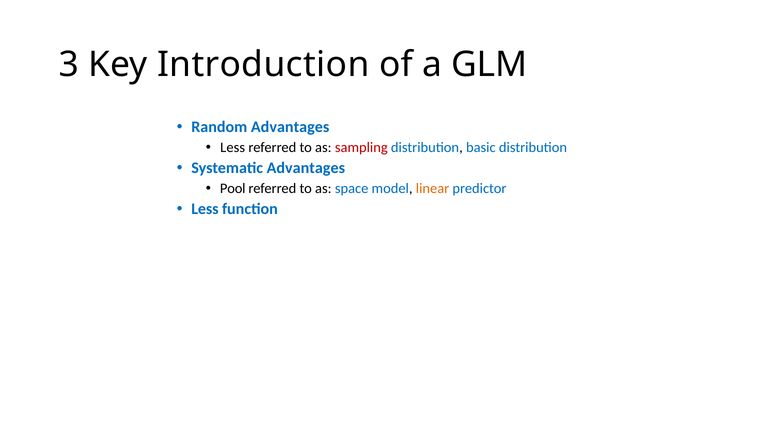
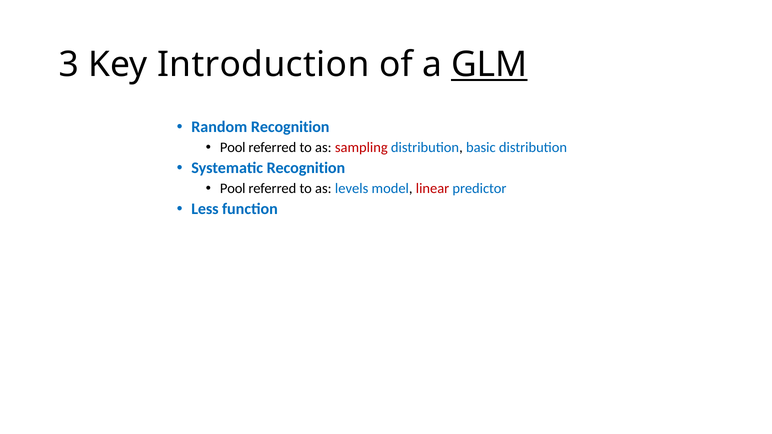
GLM underline: none -> present
Random Advantages: Advantages -> Recognition
Less at (233, 148): Less -> Pool
Systematic Advantages: Advantages -> Recognition
space: space -> levels
linear colour: orange -> red
